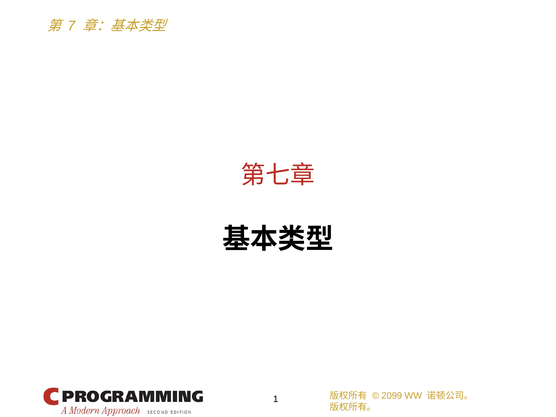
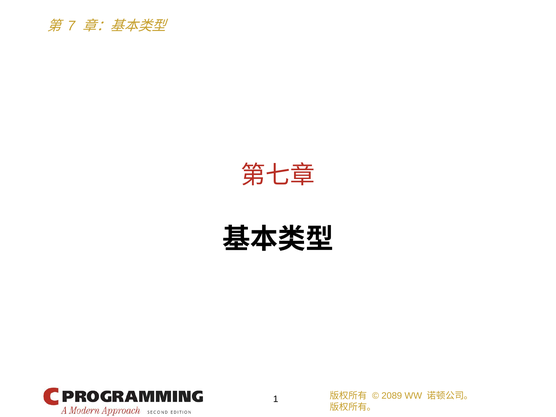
2099: 2099 -> 2089
